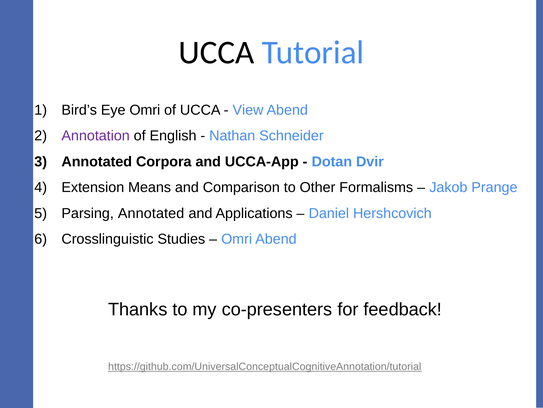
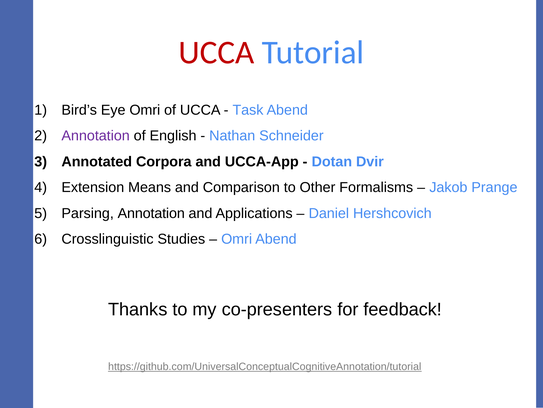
UCCA at (216, 53) colour: black -> red
View: View -> Task
Parsing Annotated: Annotated -> Annotation
